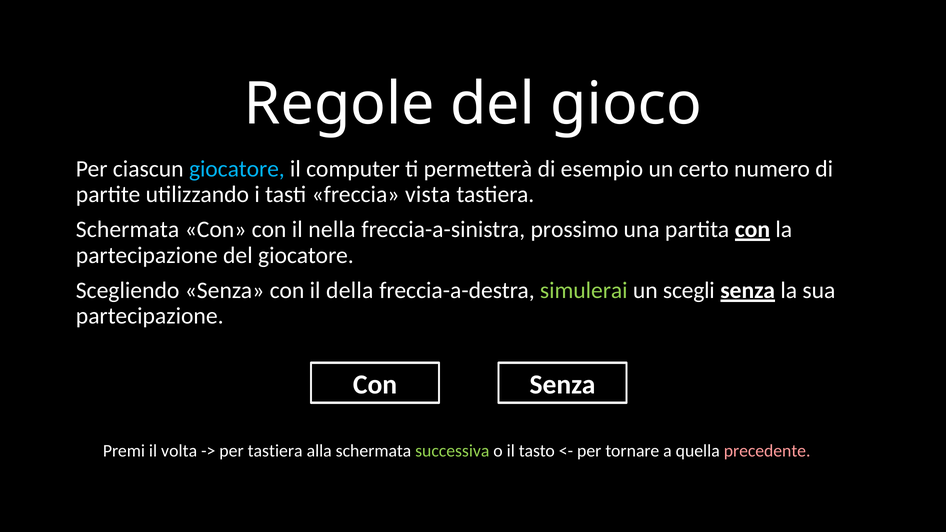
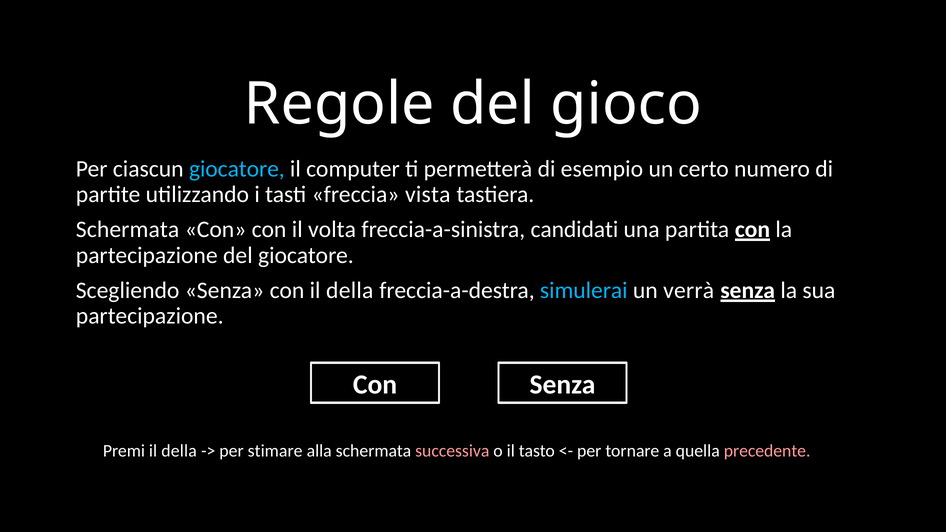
nella: nella -> volta
prossimo: prossimo -> candidati
simulerai colour: light green -> light blue
scegli: scegli -> verrà
Premi il volta: volta -> della
per tastiera: tastiera -> stimare
successiva colour: light green -> pink
